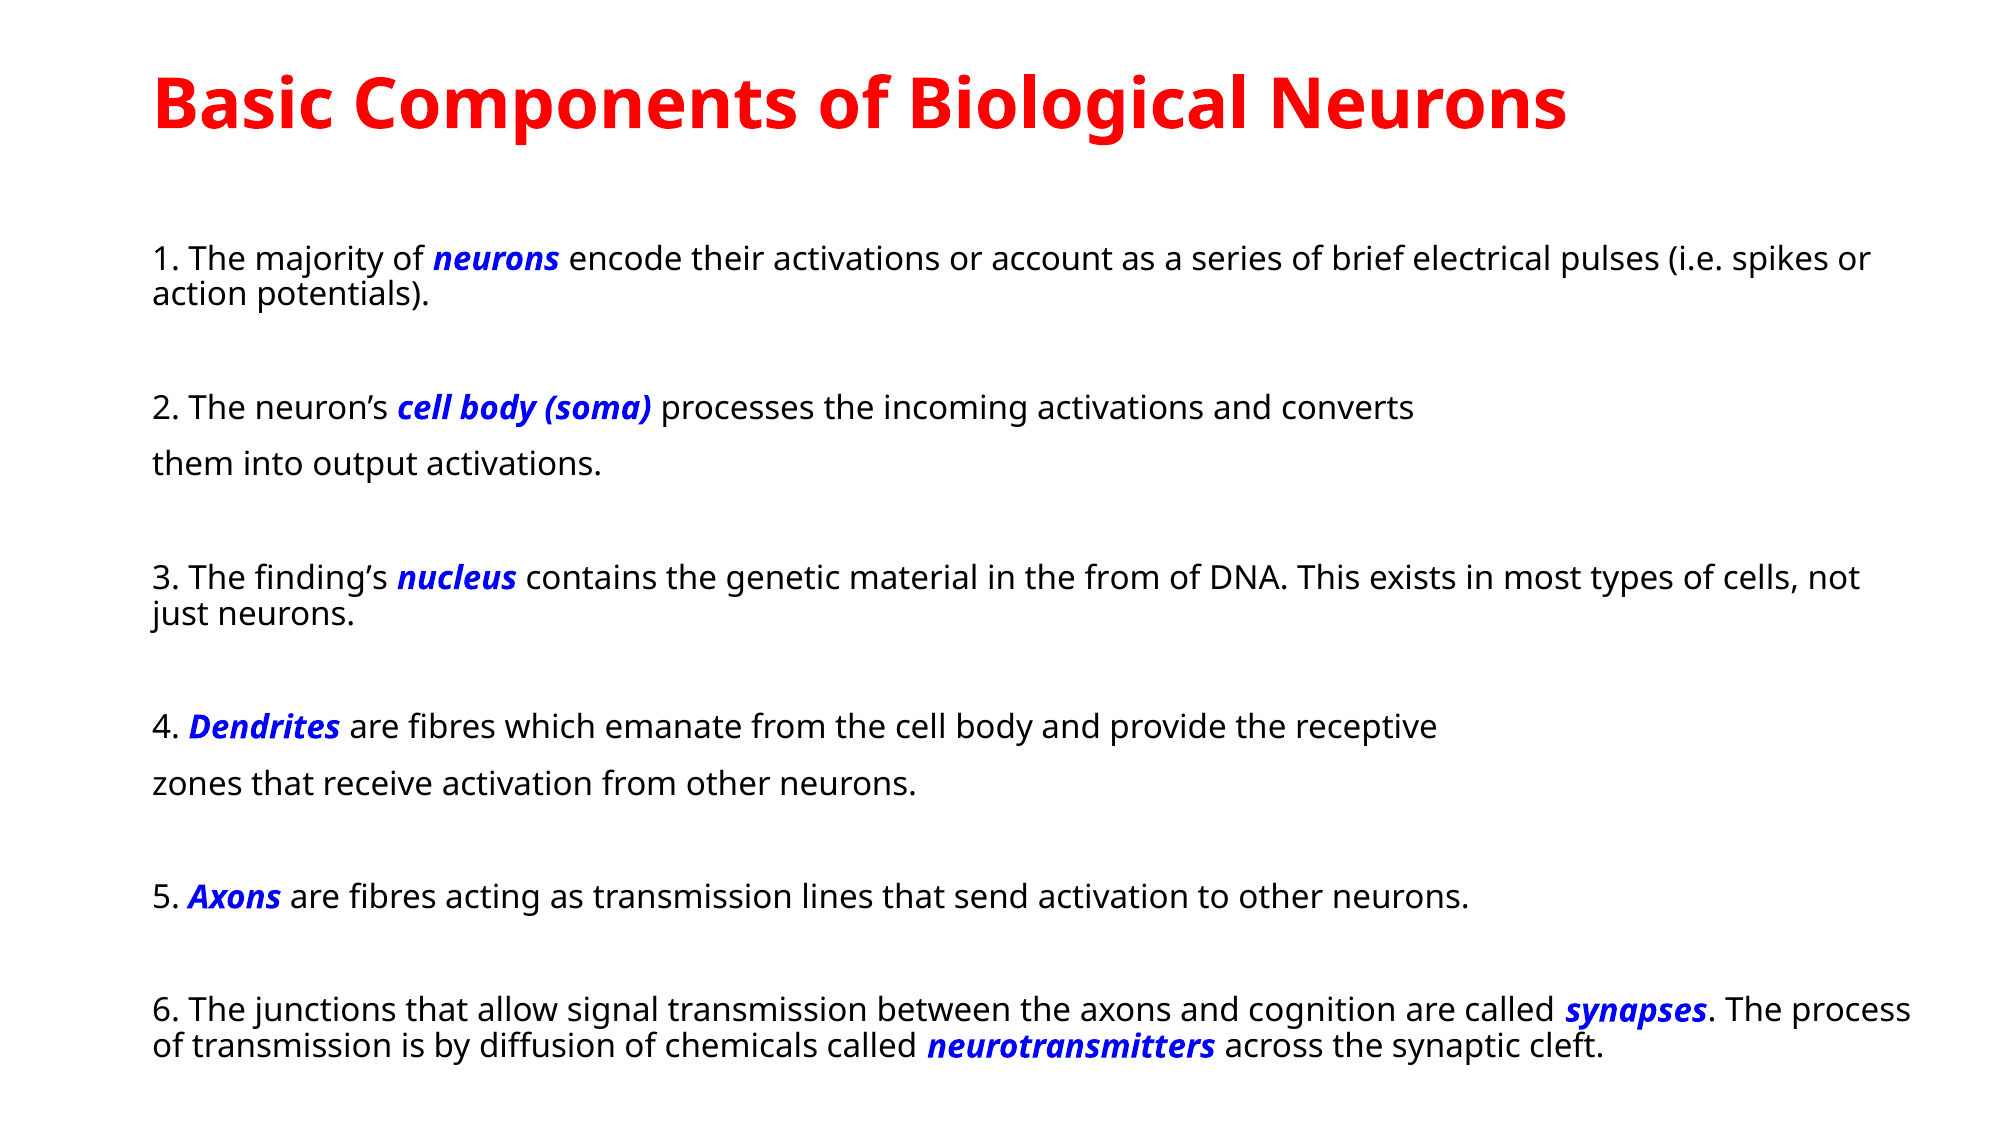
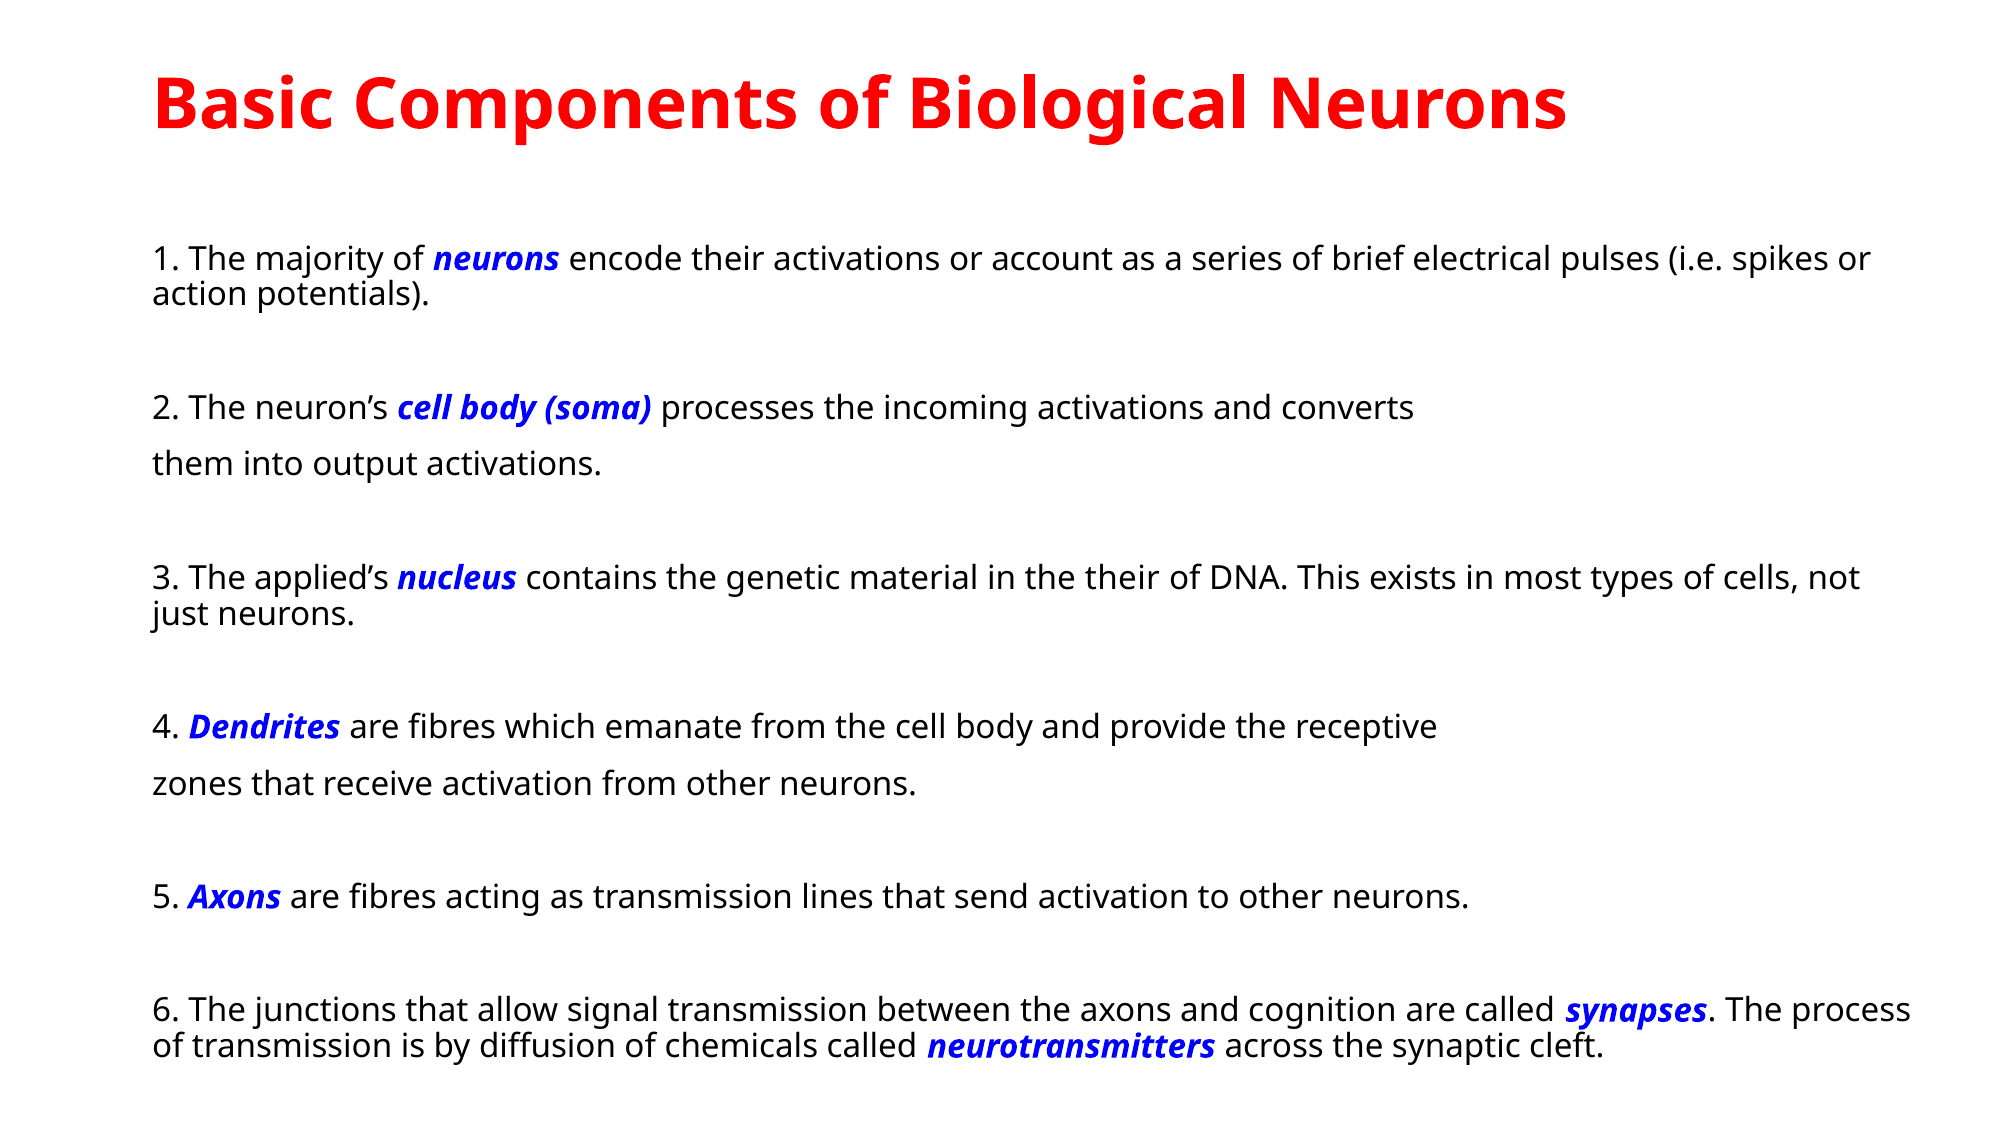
finding’s: finding’s -> applied’s
the from: from -> their
